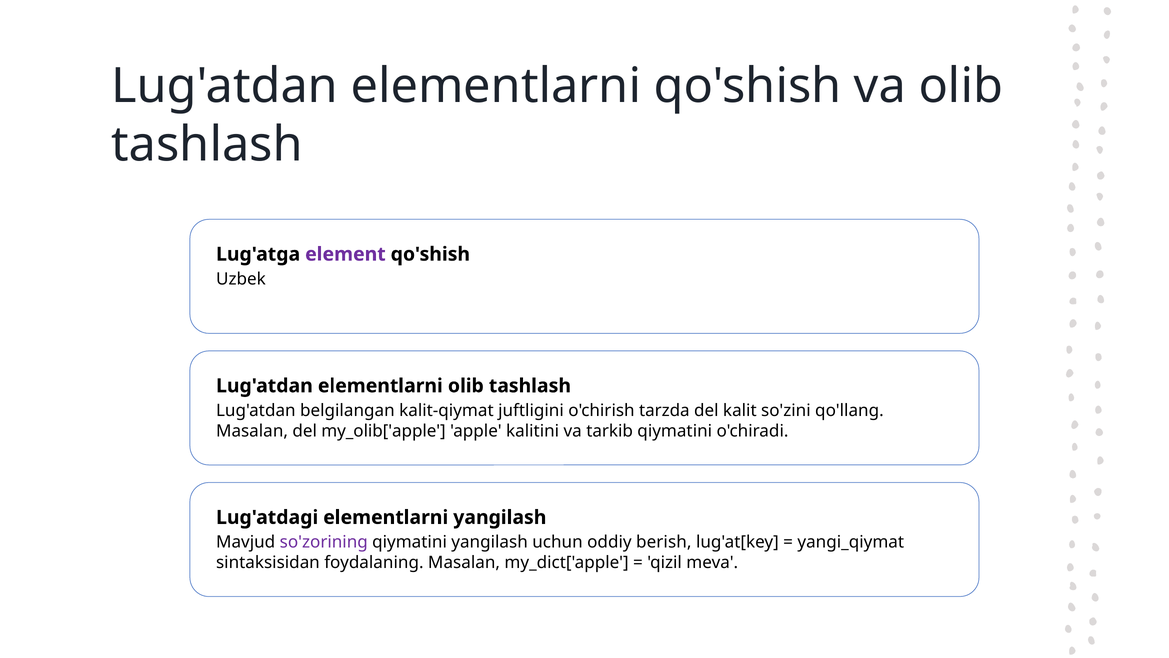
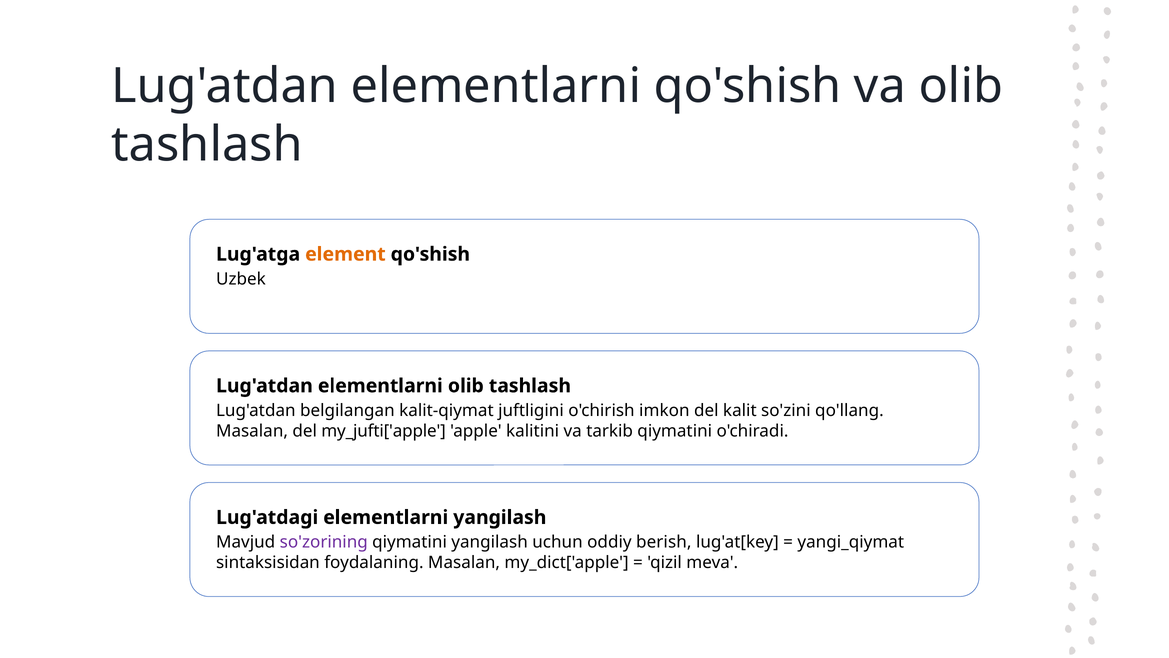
element colour: purple -> orange
tarzda: tarzda -> imkon
my_olib['apple: my_olib['apple -> my_jufti['apple
